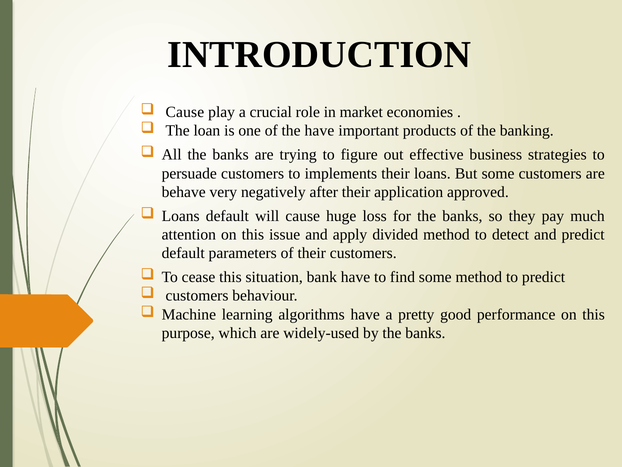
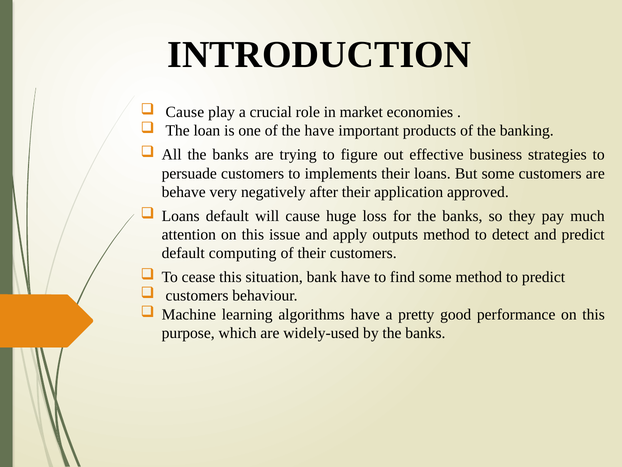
divided: divided -> outputs
parameters: parameters -> computing
